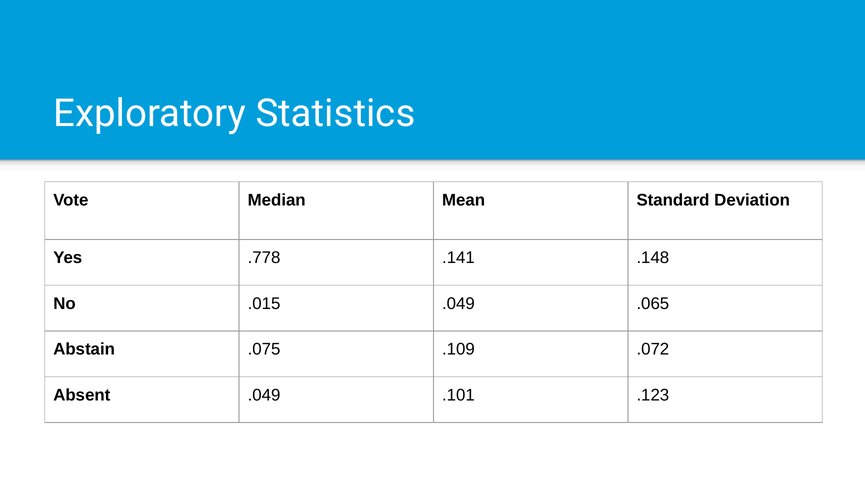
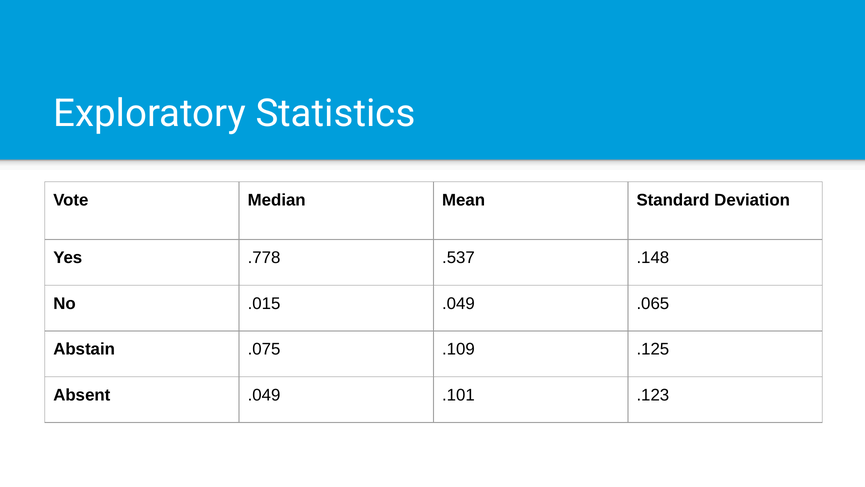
.141: .141 -> .537
.072: .072 -> .125
